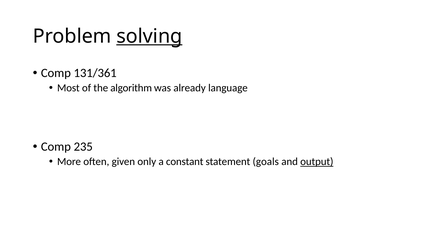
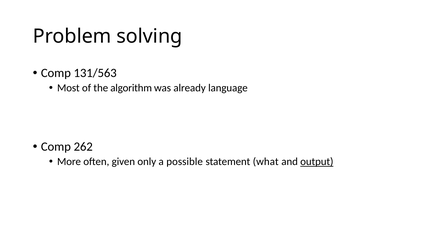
solving underline: present -> none
131/361: 131/361 -> 131/563
235: 235 -> 262
constant: constant -> possible
goals: goals -> what
